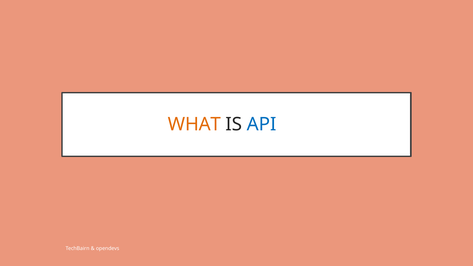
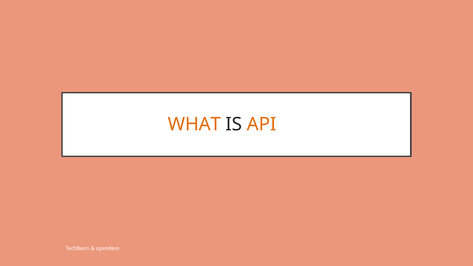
API colour: blue -> orange
